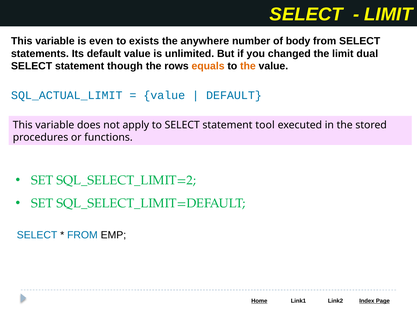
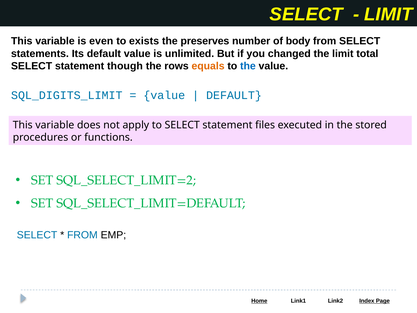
anywhere: anywhere -> preserves
dual: dual -> total
the at (248, 66) colour: orange -> blue
SQL_ACTUAL_LIMIT: SQL_ACTUAL_LIMIT -> SQL_DIGITS_LIMIT
tool: tool -> files
